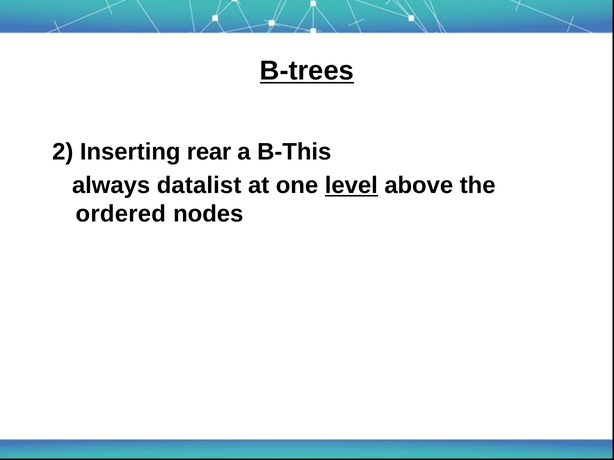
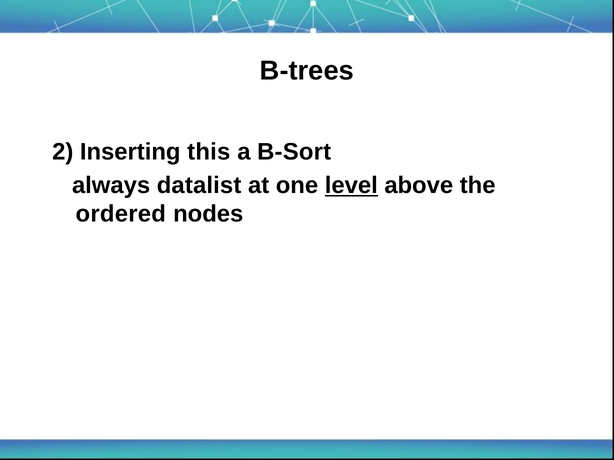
B-trees underline: present -> none
rear: rear -> this
B-This: B-This -> B-Sort
